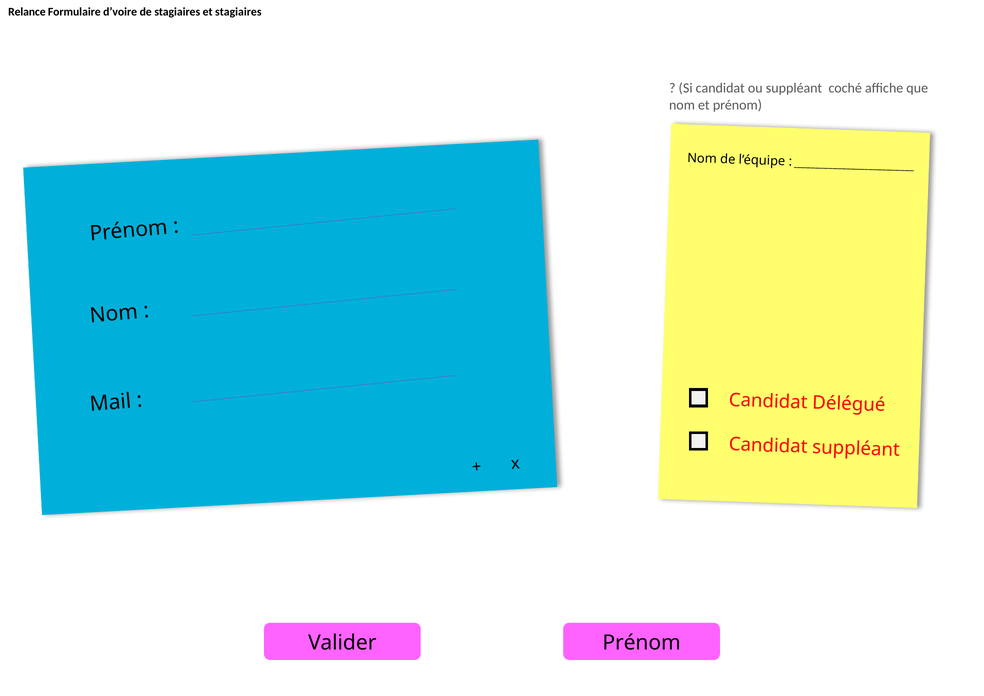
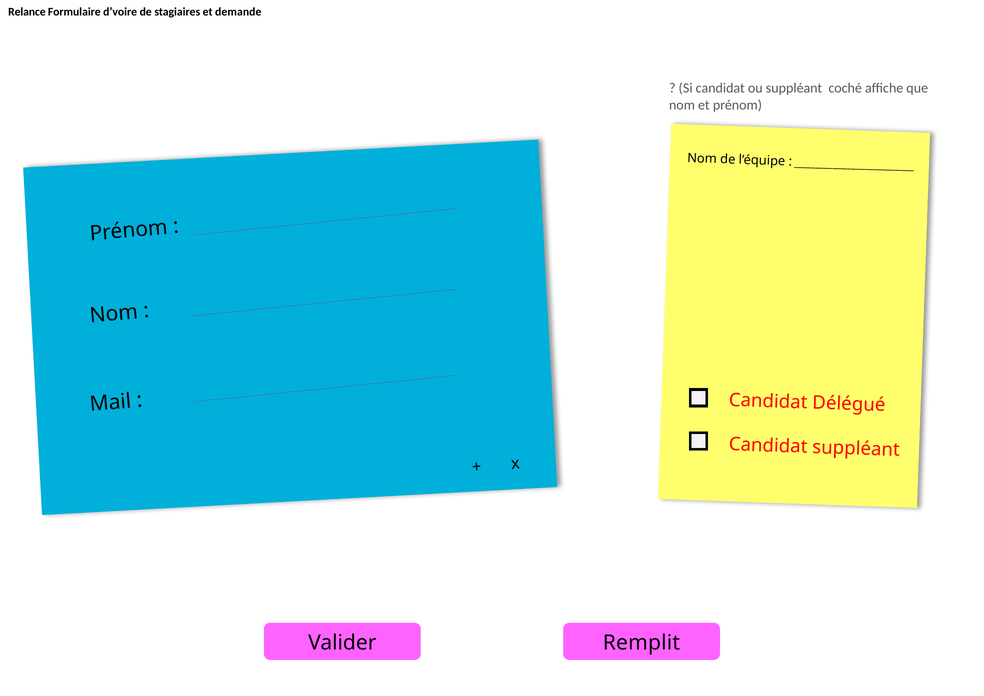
et stagiaires: stagiaires -> demande
Valider Prénom: Prénom -> Remplit
